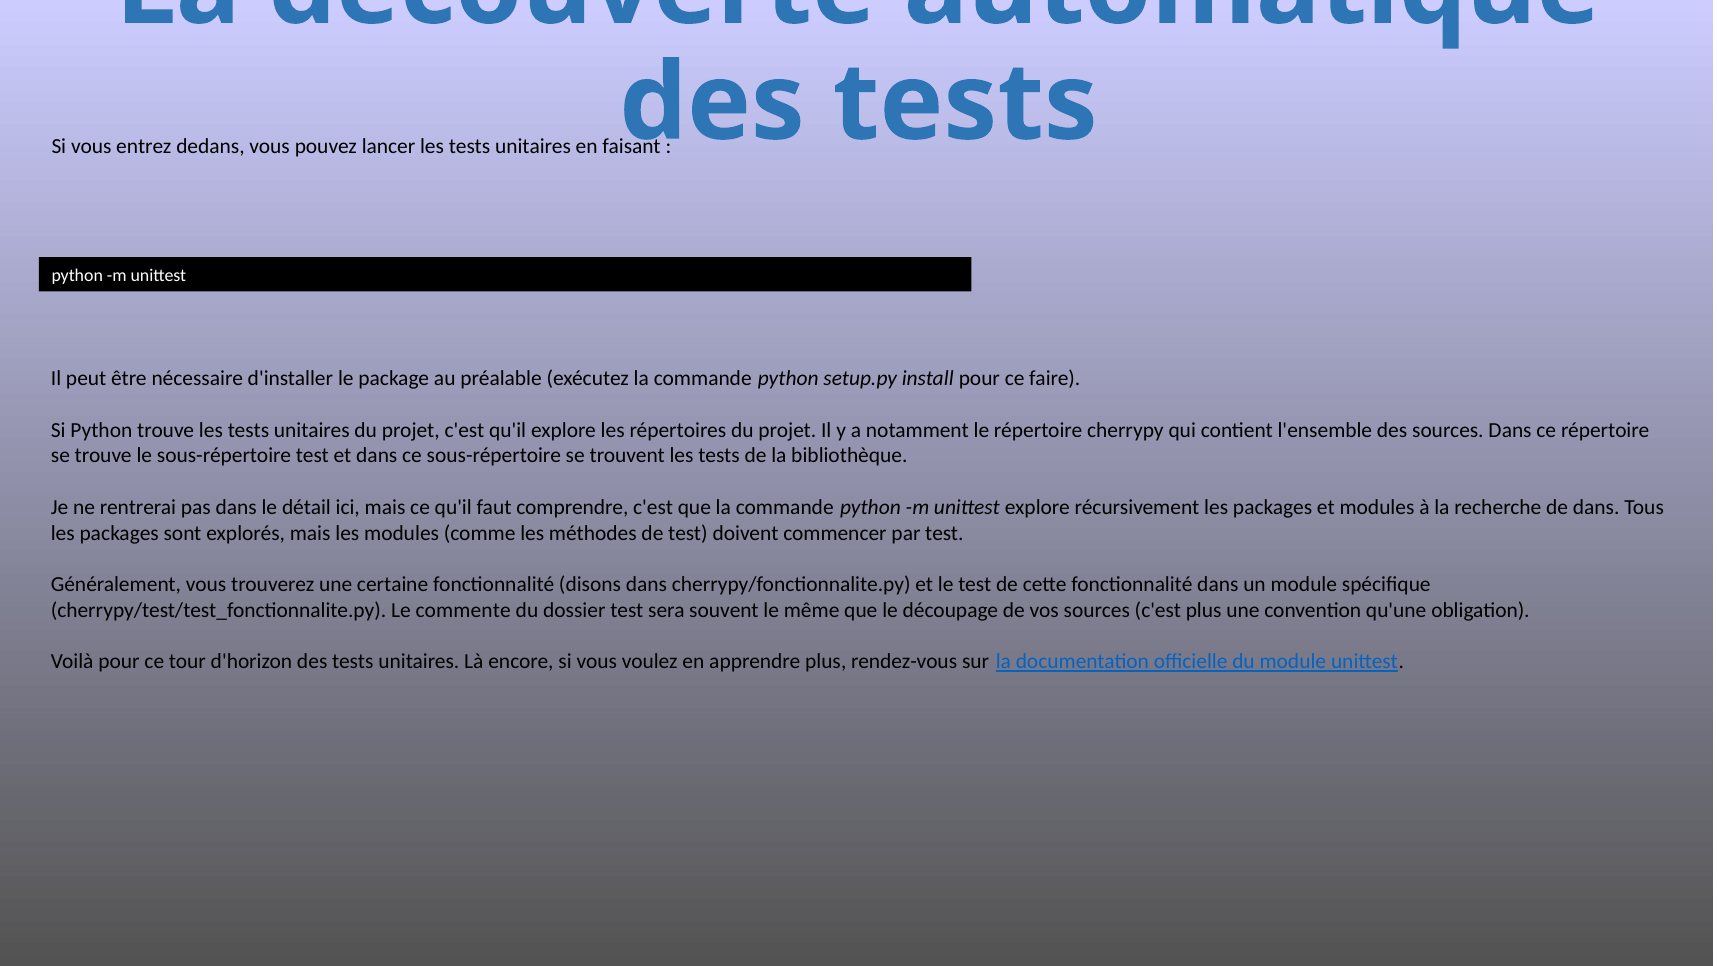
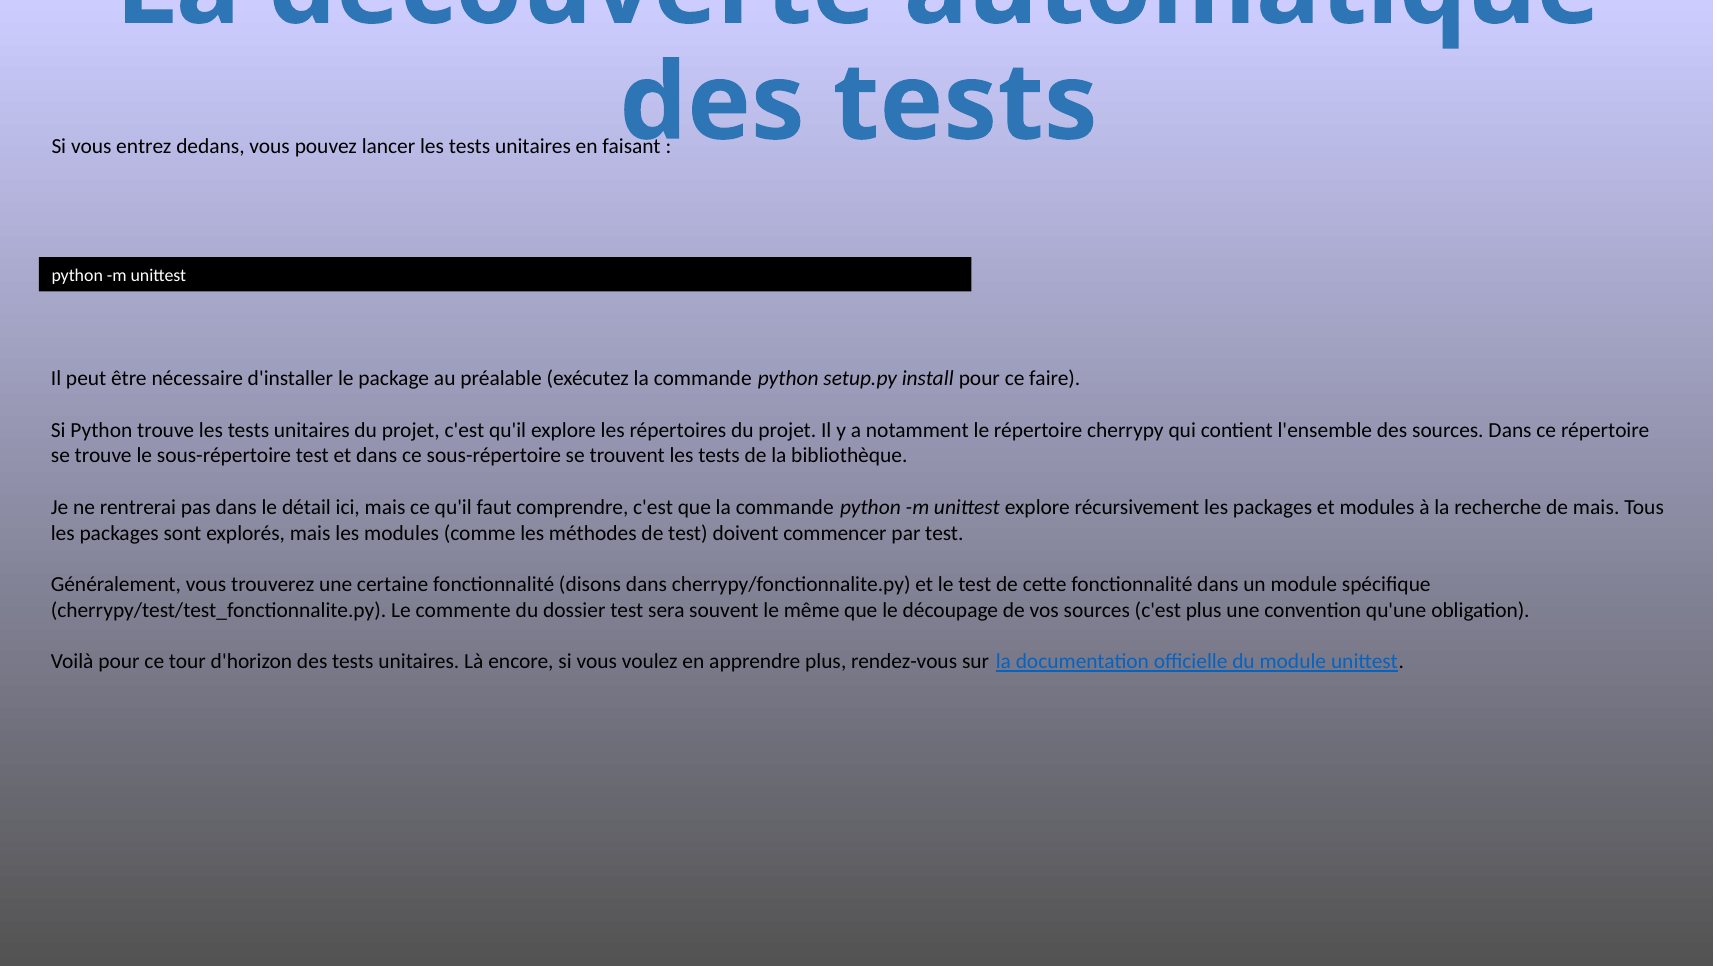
de dans: dans -> mais
